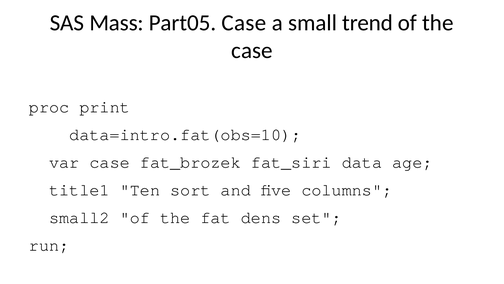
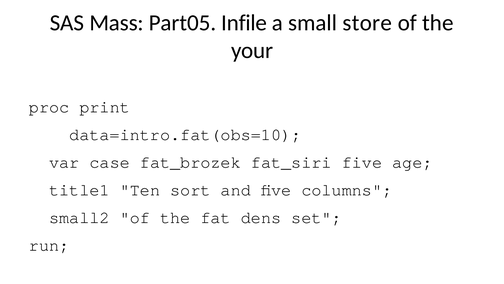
Part05 Case: Case -> Infile
trend: trend -> store
case at (252, 50): case -> your
fat_siri data: data -> five
